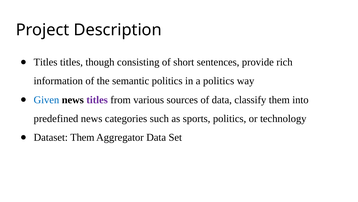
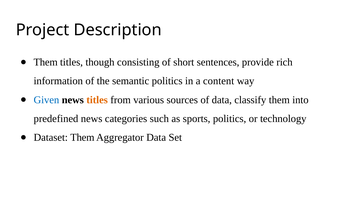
Titles at (46, 62): Titles -> Them
a politics: politics -> content
titles at (97, 100) colour: purple -> orange
